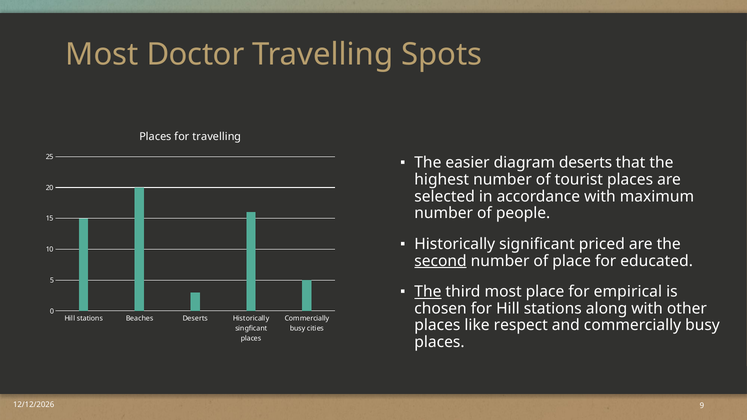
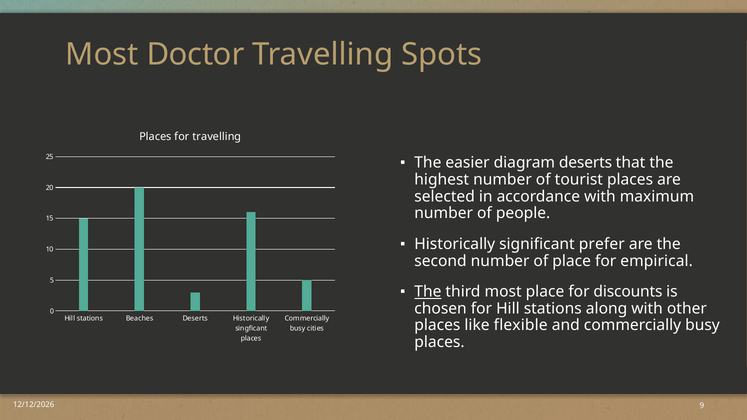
priced: priced -> prefer
second underline: present -> none
educated: educated -> empirical
empirical: empirical -> discounts
respect: respect -> flexible
